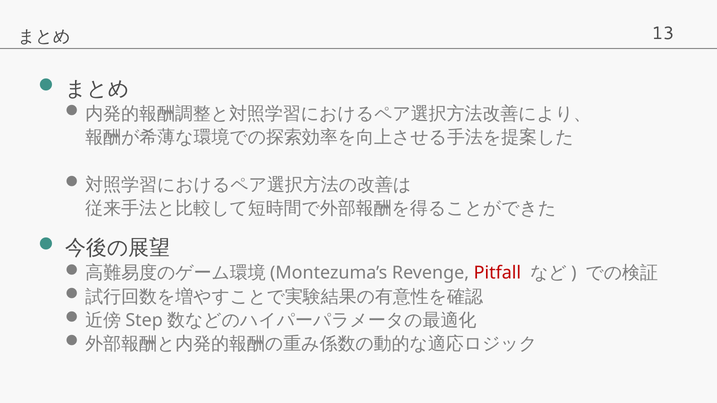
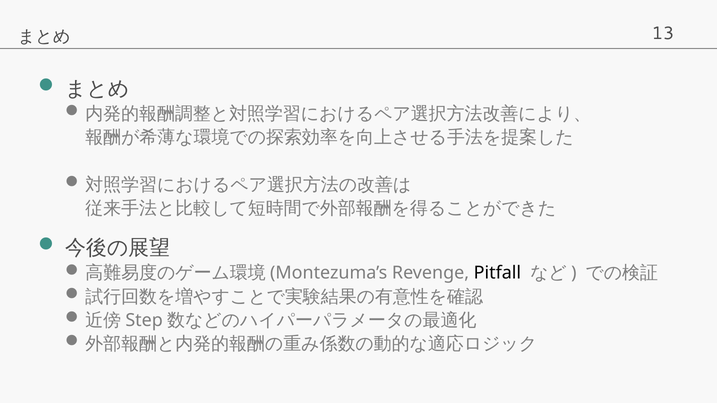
Pitfall colour: red -> black
